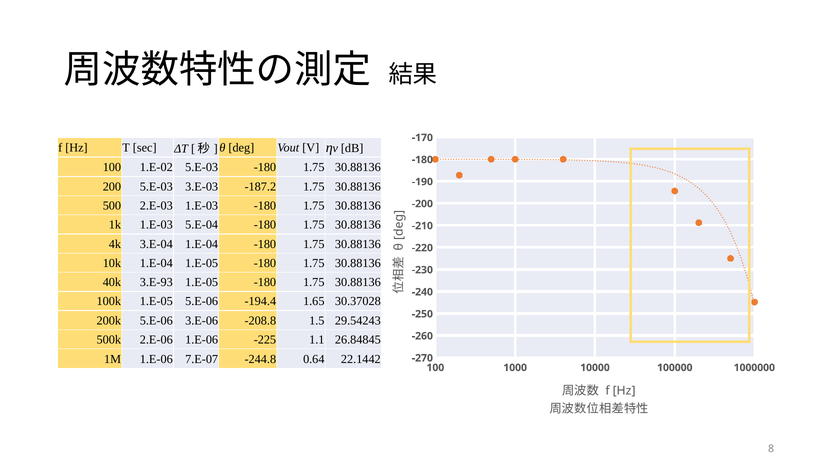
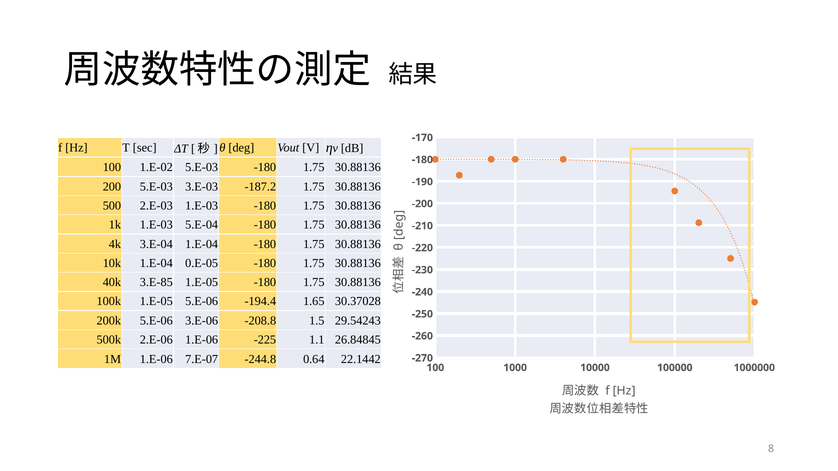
1.E-04 1.E-05: 1.E-05 -> 0.E-05
3.E-93: 3.E-93 -> 3.E-85
